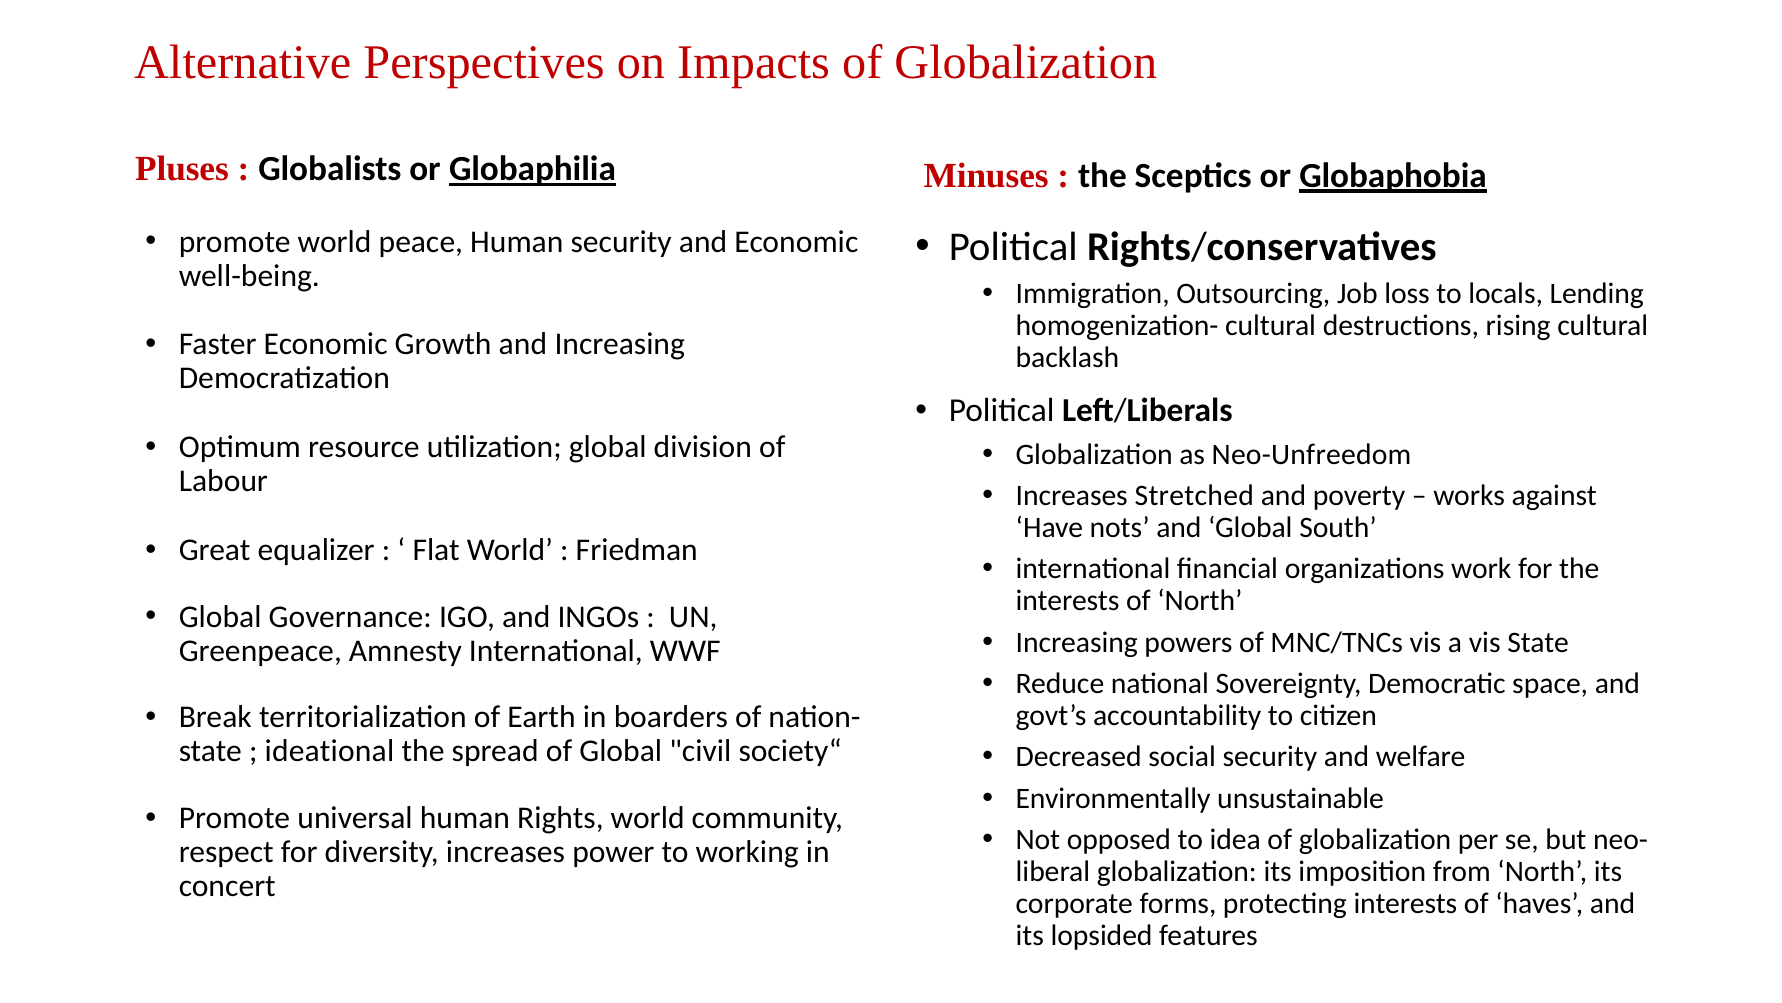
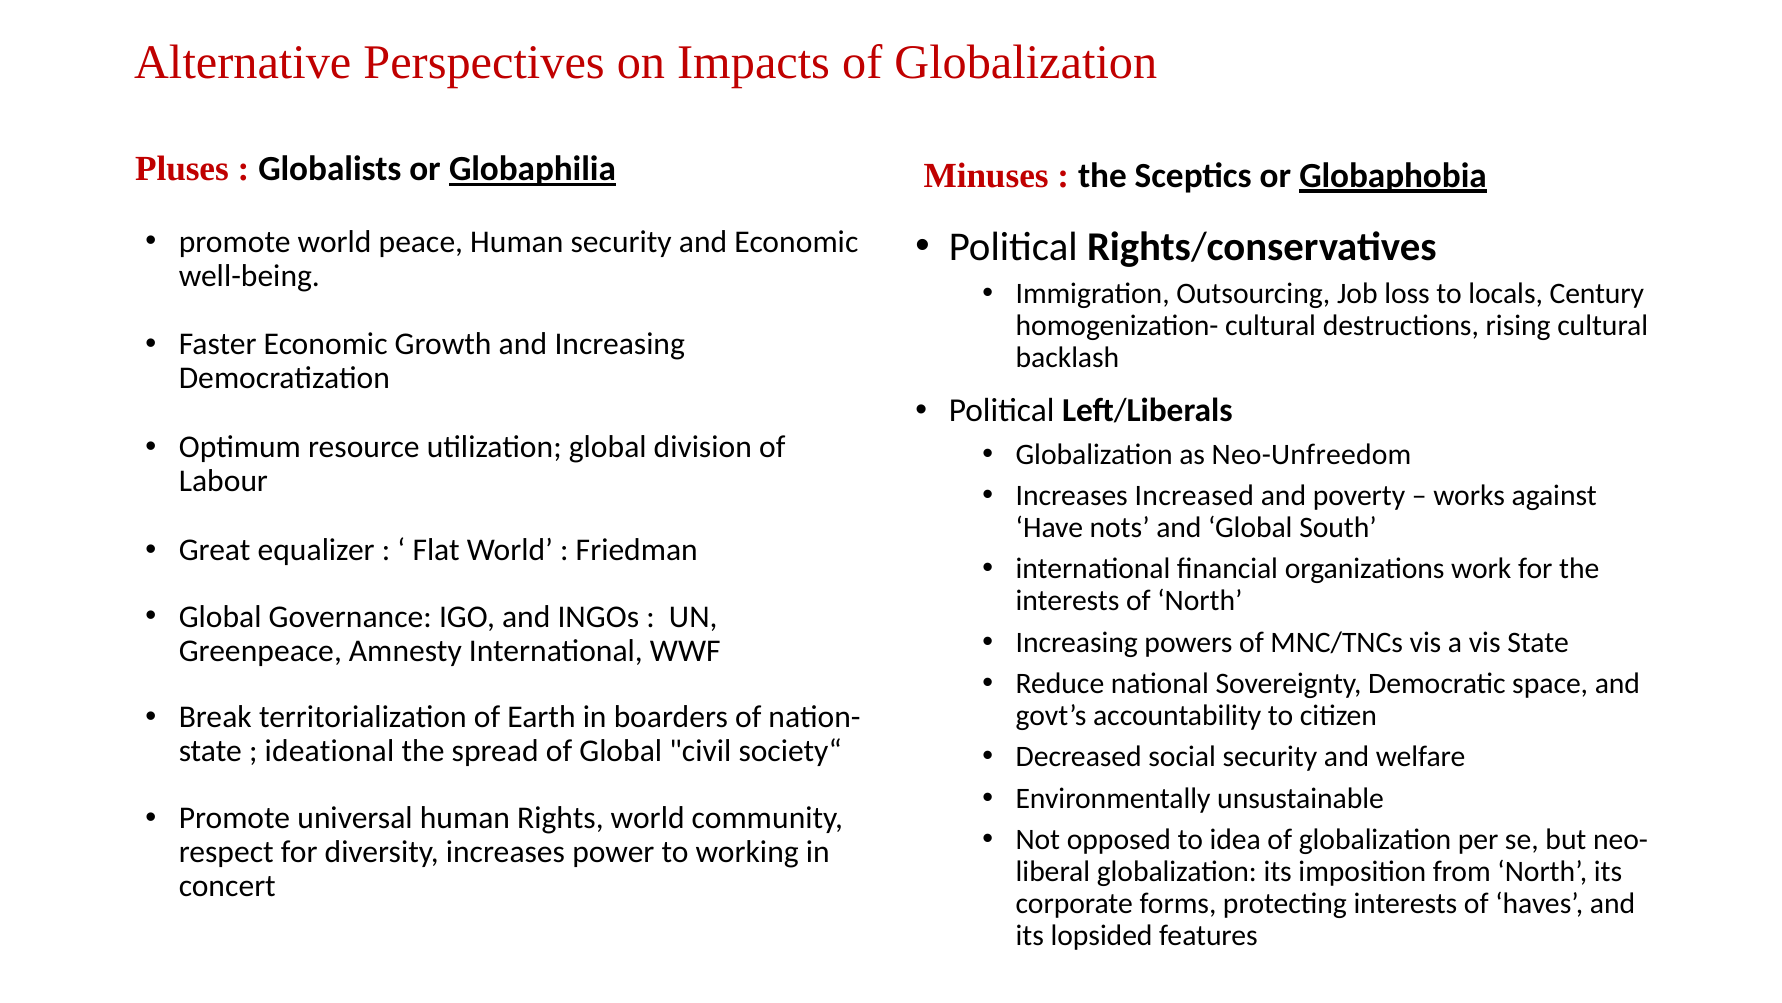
Lending: Lending -> Century
Stretched: Stretched -> Increased
